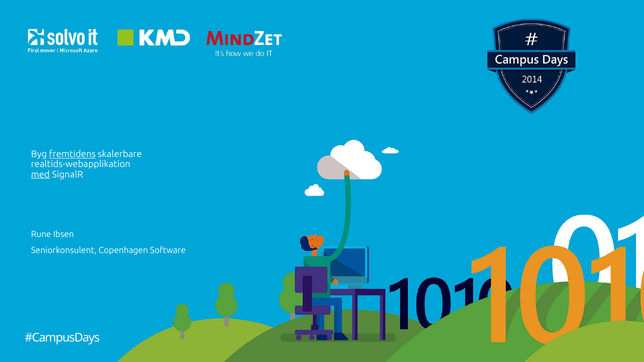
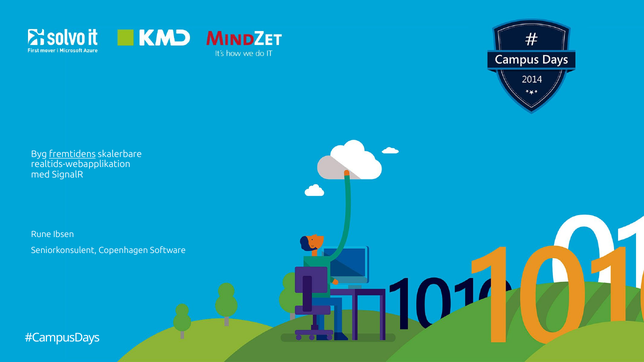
med underline: present -> none
